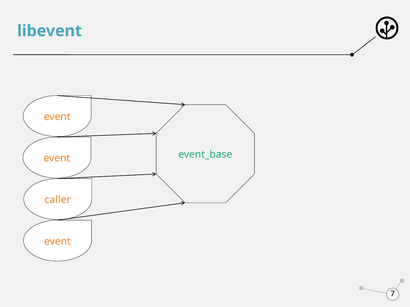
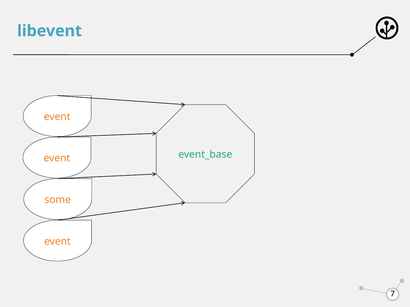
caller: caller -> some
